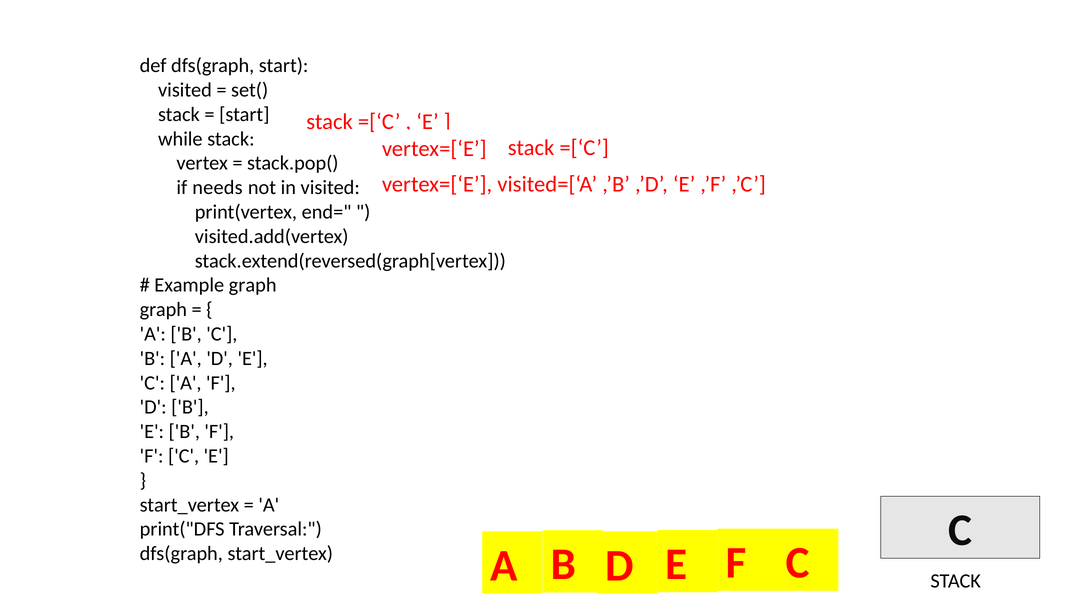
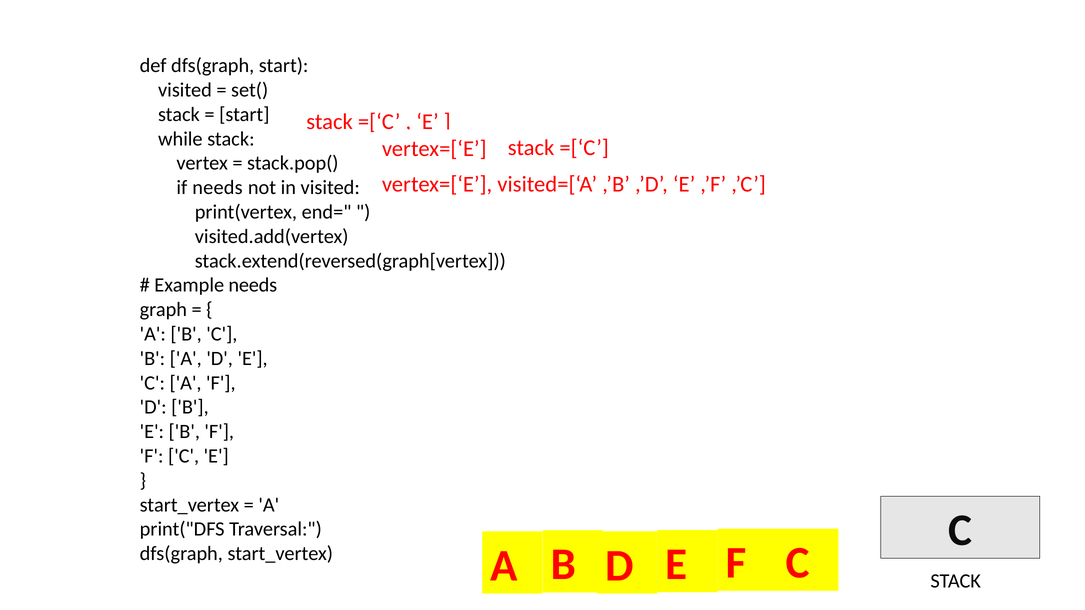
Example graph: graph -> needs
